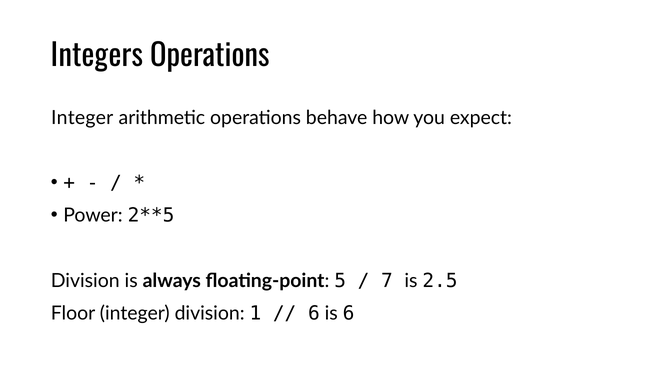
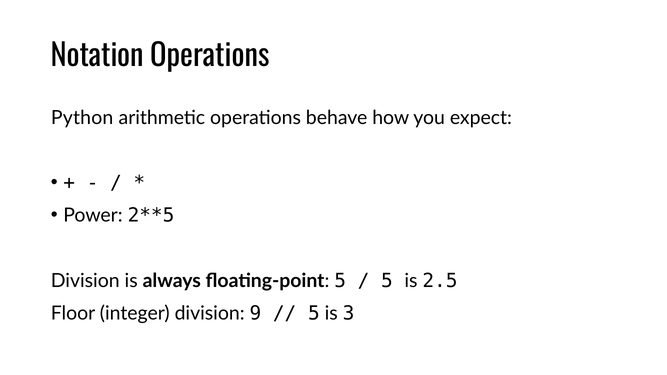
Integers: Integers -> Notation
Integer at (82, 118): Integer -> Python
7 at (387, 281): 7 -> 5
1: 1 -> 9
6 at (314, 314): 6 -> 5
is 6: 6 -> 3
